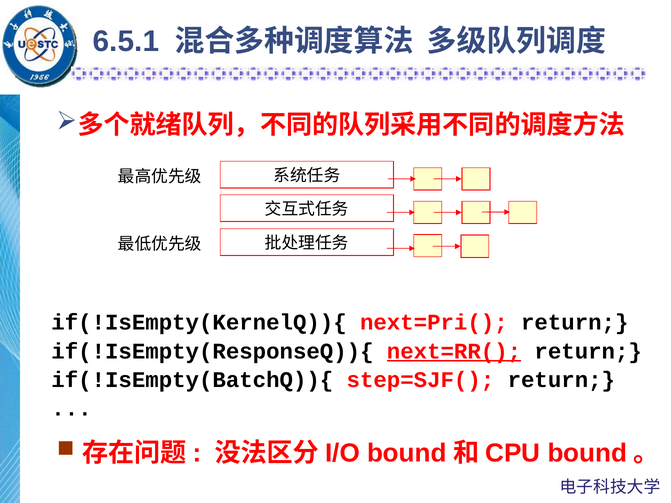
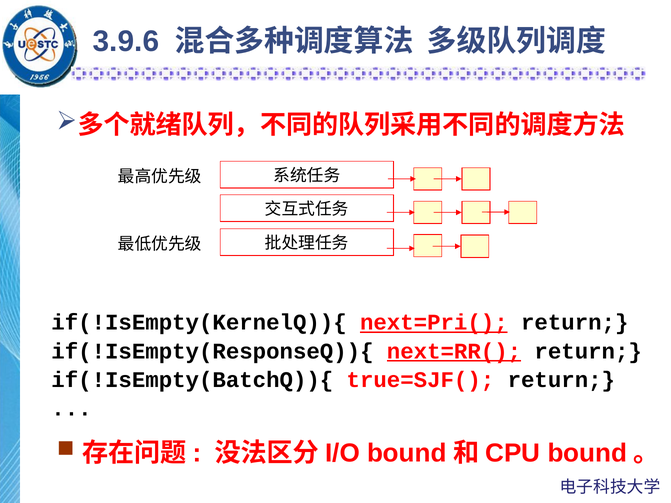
6.5.1: 6.5.1 -> 3.9.6
next=Pri( underline: none -> present
step=SJF(: step=SJF( -> true=SJF(
